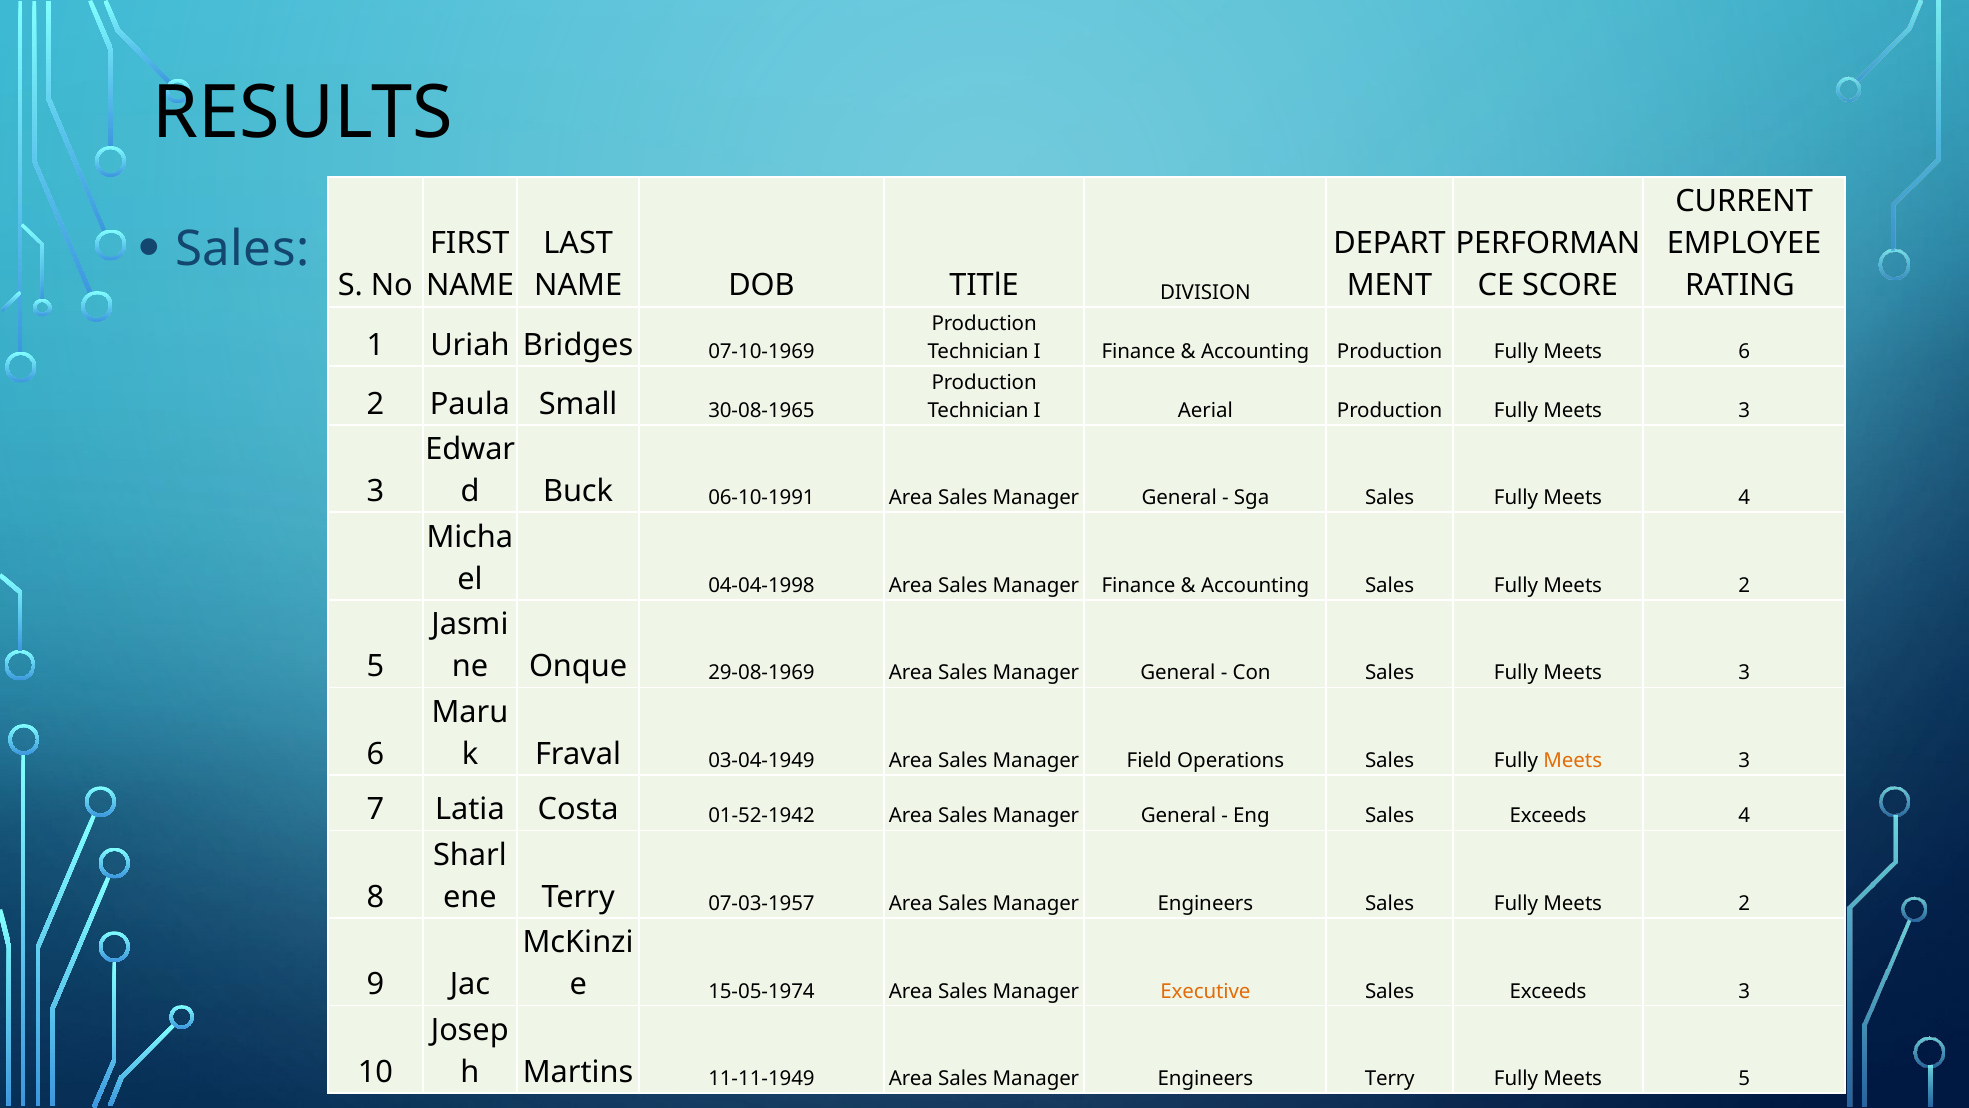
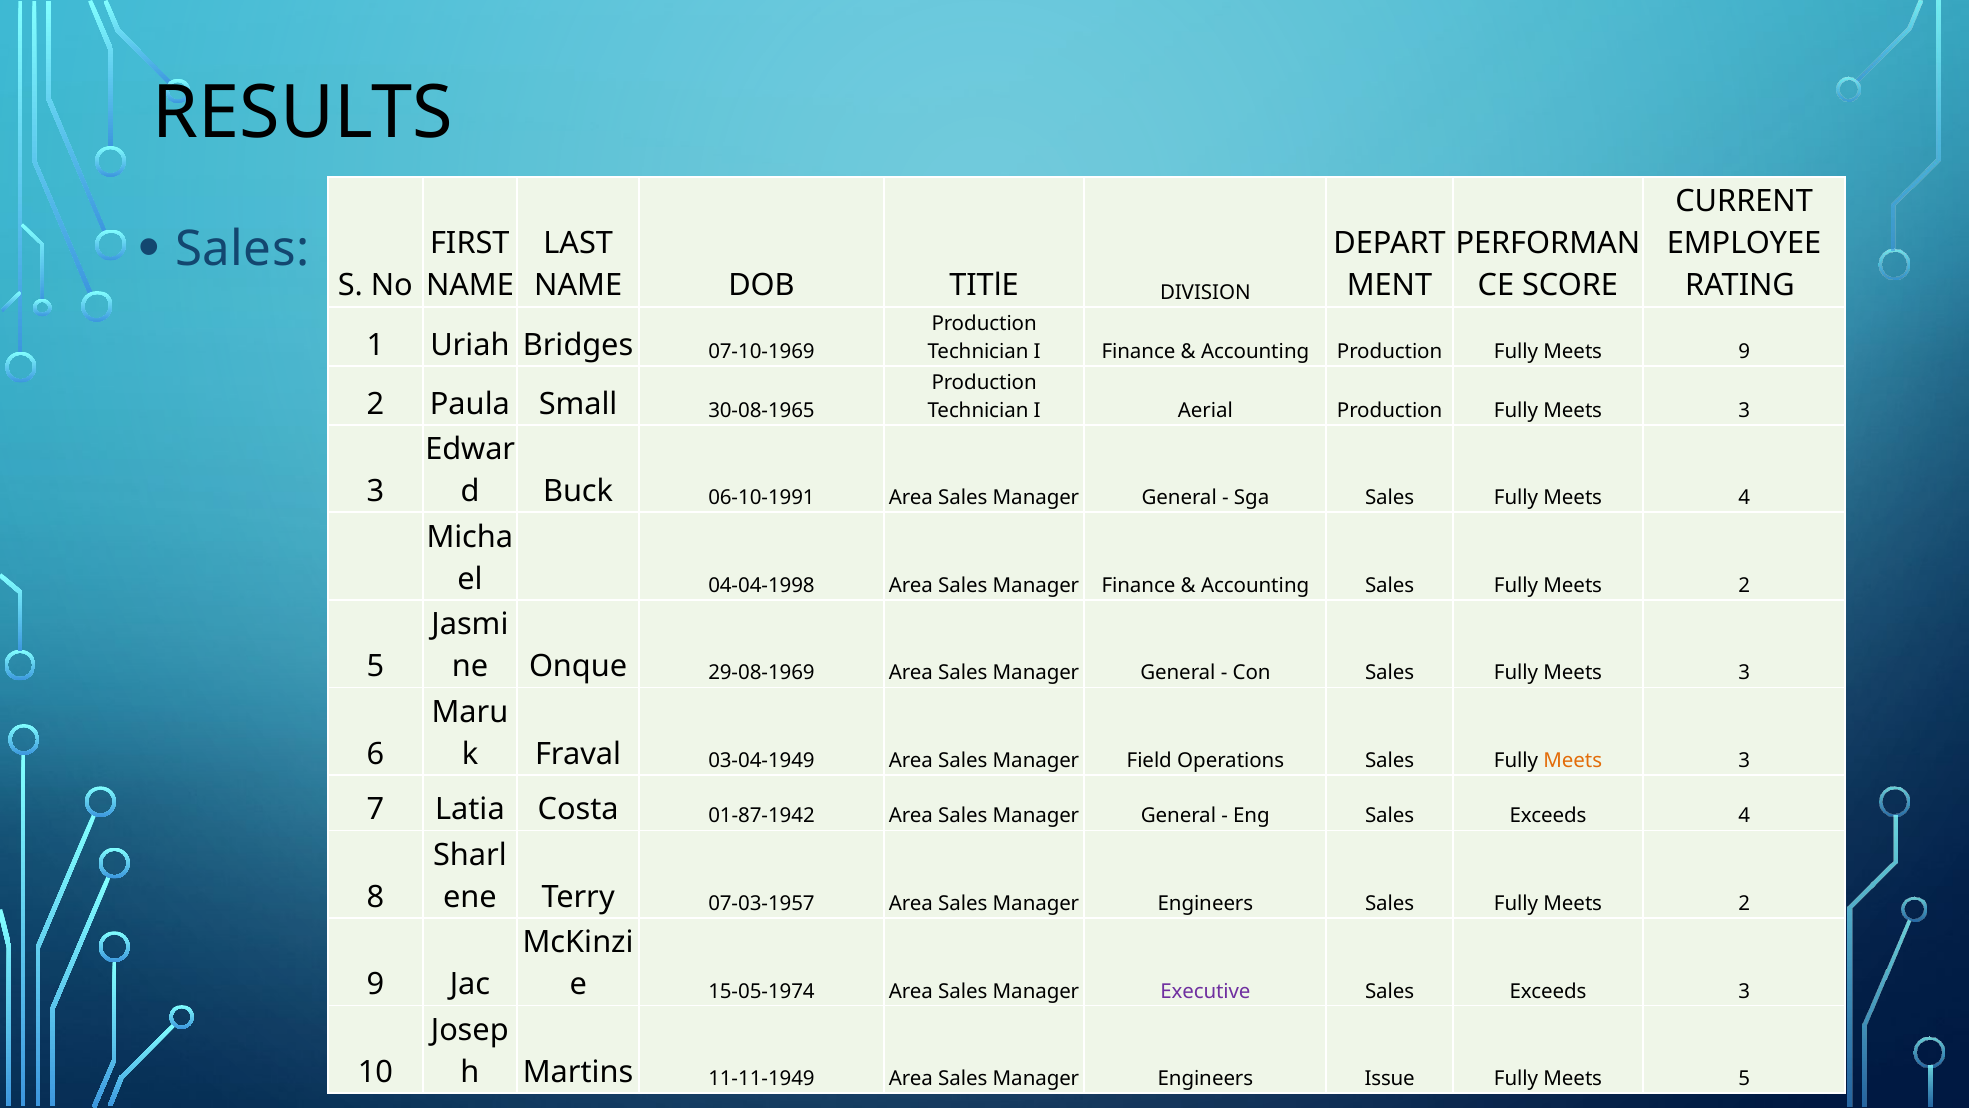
Meets 6: 6 -> 9
01-52-1942: 01-52-1942 -> 01-87-1942
Executive colour: orange -> purple
Engineers Terry: Terry -> Issue
